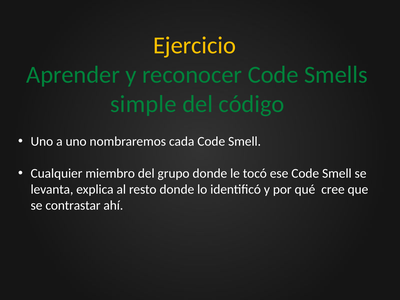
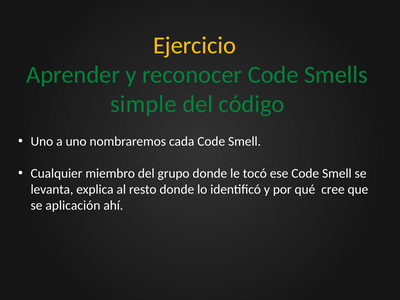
contrastar: contrastar -> aplicación
